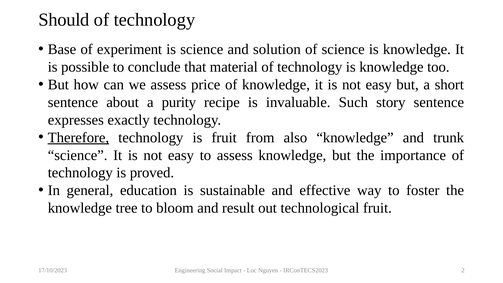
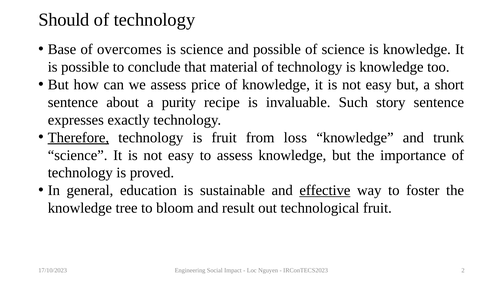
experiment: experiment -> overcomes
and solution: solution -> possible
also: also -> loss
effective underline: none -> present
